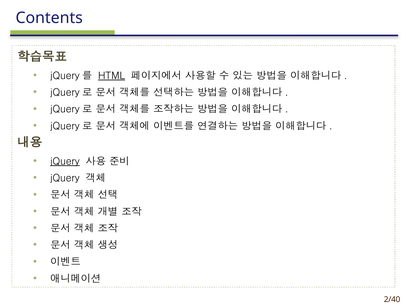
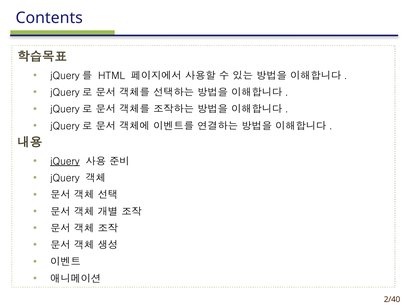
HTML underline: present -> none
